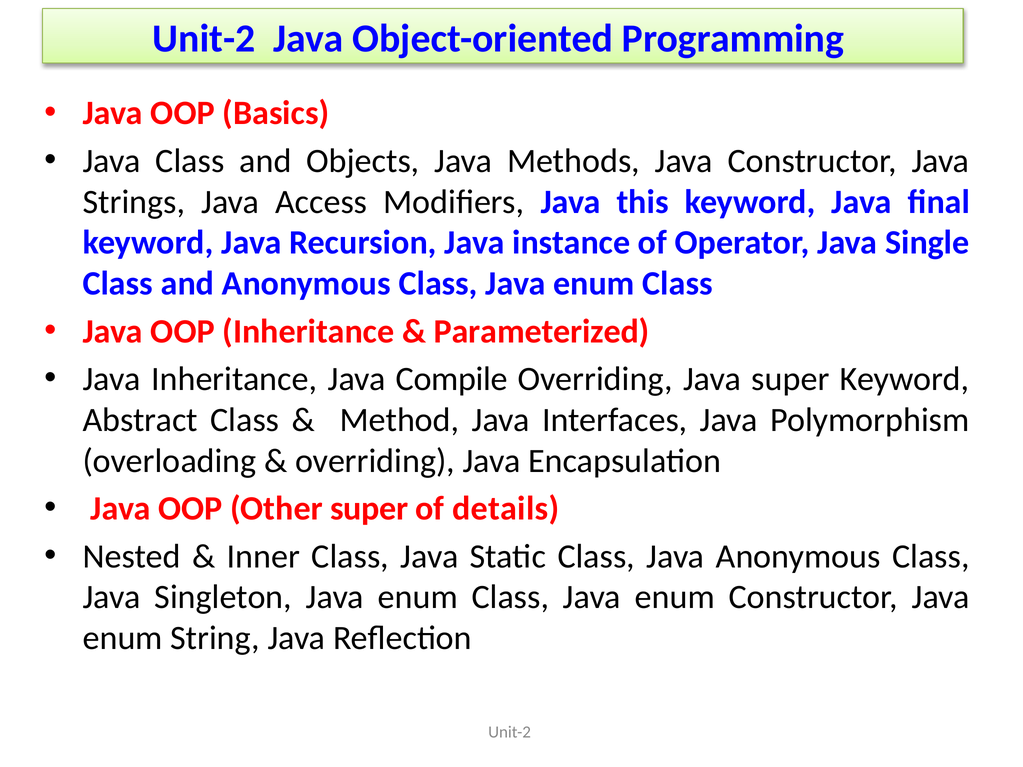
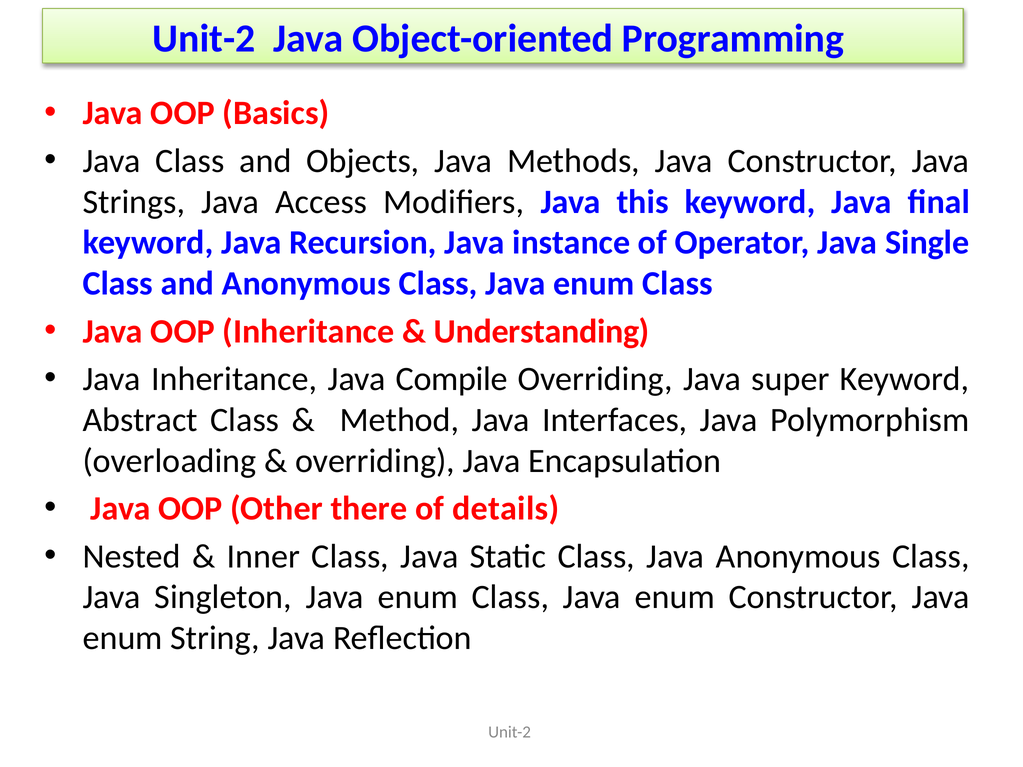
Parameterized: Parameterized -> Understanding
Other super: super -> there
